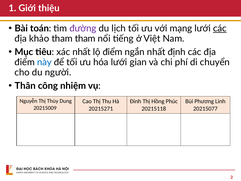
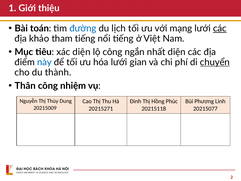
đường colour: purple -> blue
tham tham: tham -> tiếng
xác nhất: nhất -> diện
lộ điểm: điểm -> công
nhất định: định -> diện
chuyển underline: none -> present
người: người -> thành
